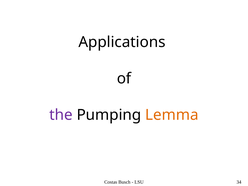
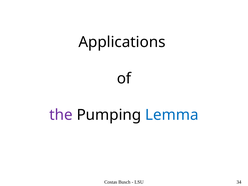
Lemma colour: orange -> blue
